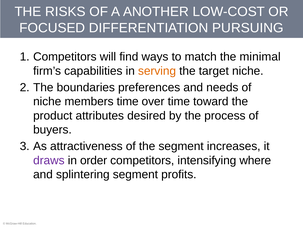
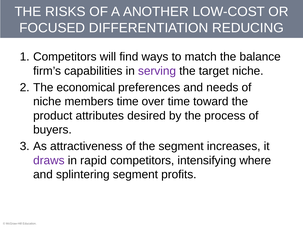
PURSUING: PURSUING -> REDUCING
minimal: minimal -> balance
serving colour: orange -> purple
boundaries: boundaries -> economical
order: order -> rapid
